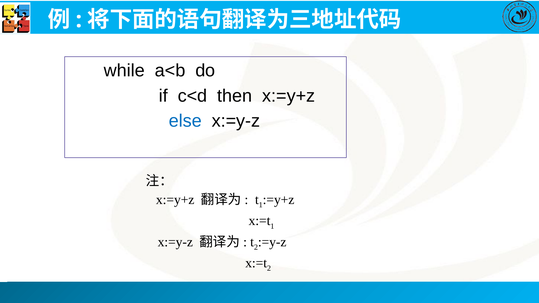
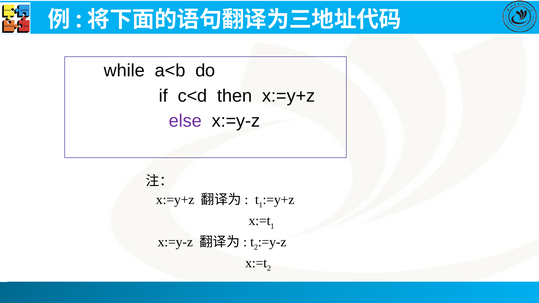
else colour: blue -> purple
